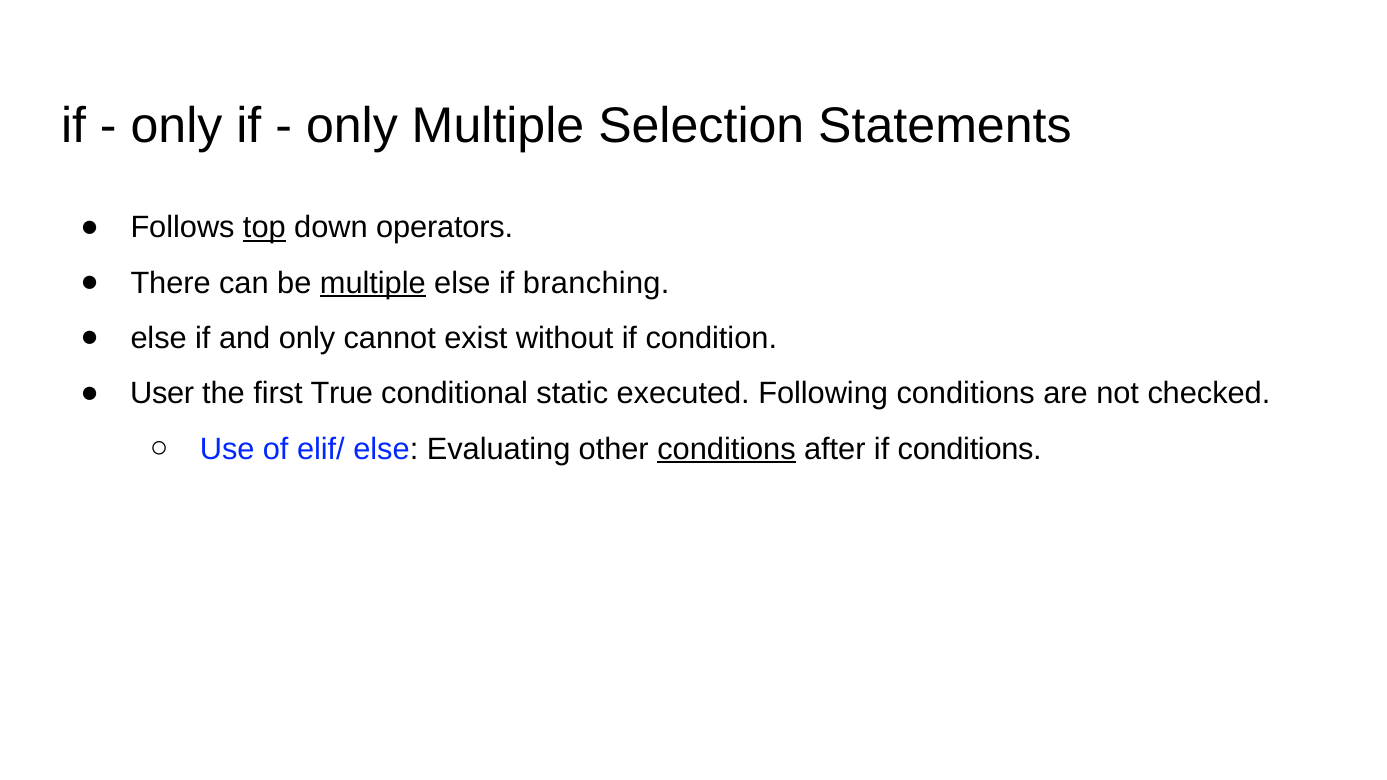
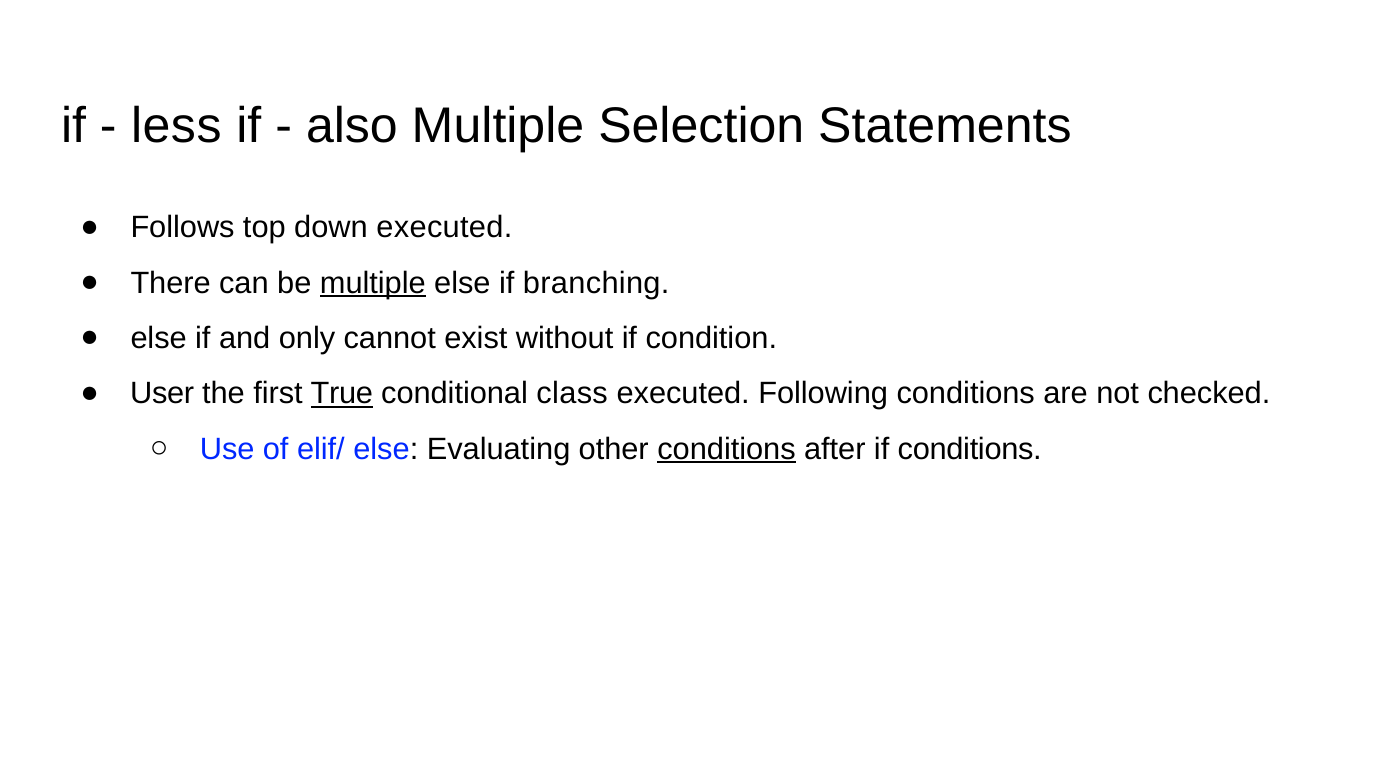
only at (177, 126): only -> less
only at (352, 126): only -> also
top underline: present -> none
down operators: operators -> executed
True underline: none -> present
static: static -> class
